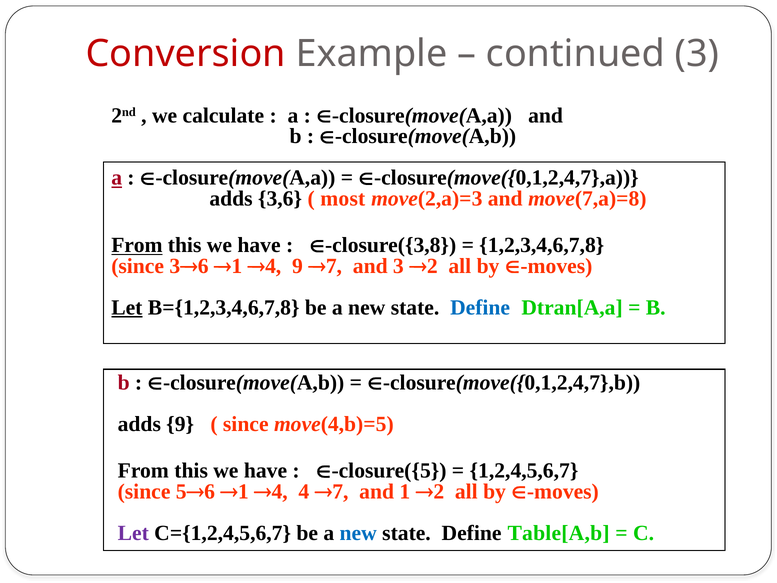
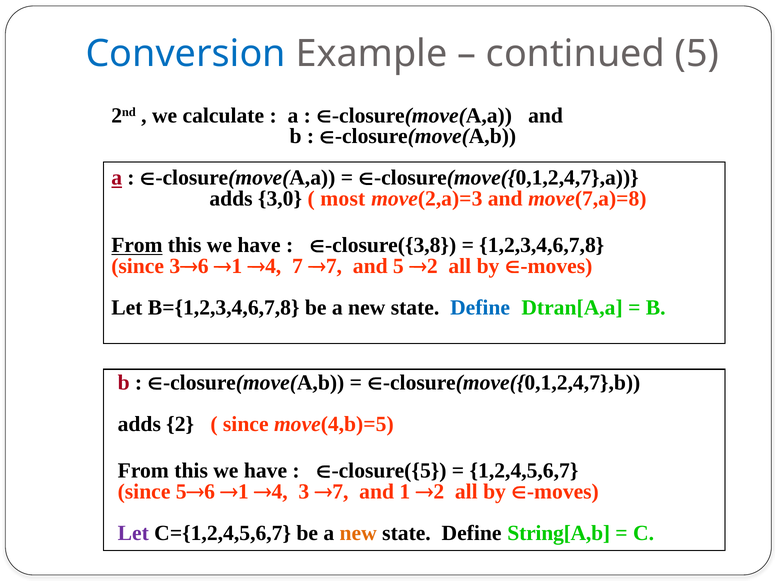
Conversion colour: red -> blue
continued 3: 3 -> 5
3,6: 3,6 -> 3,0
4 9: 9 -> 7
and 3: 3 -> 5
Let at (127, 307) underline: present -> none
adds 9: 9 -> 2
4: 4 -> 3
new at (358, 533) colour: blue -> orange
Table[A,b: Table[A,b -> String[A,b
